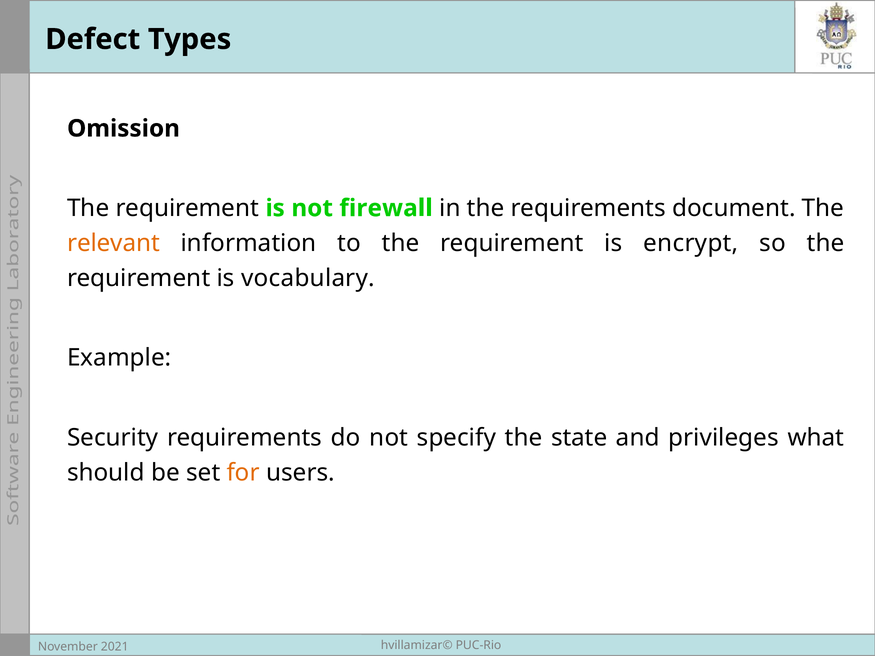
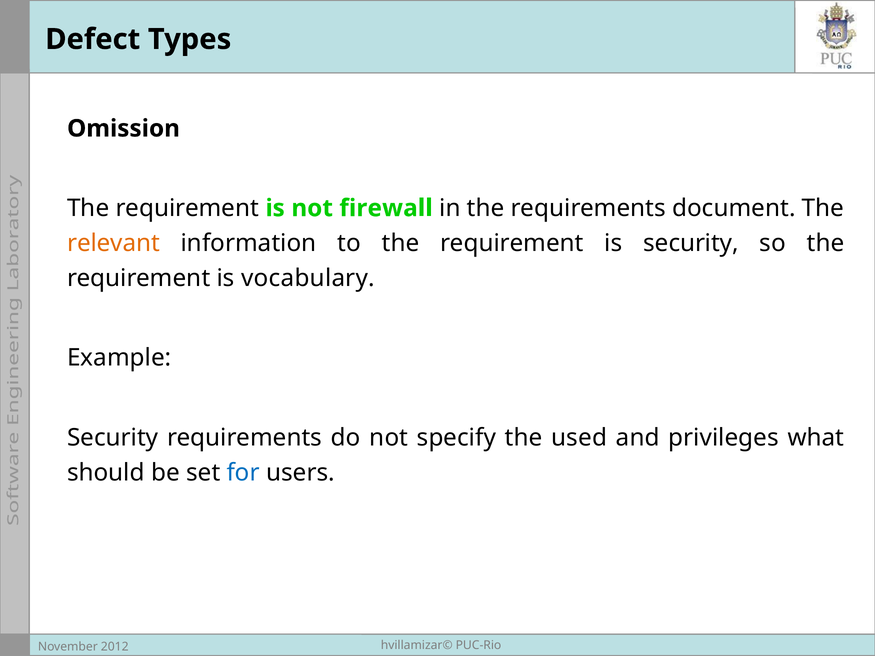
is encrypt: encrypt -> security
state: state -> used
for colour: orange -> blue
2021: 2021 -> 2012
